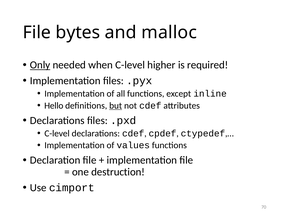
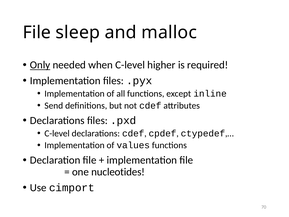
bytes: bytes -> sleep
Hello: Hello -> Send
but underline: present -> none
destruction: destruction -> nucleotides
